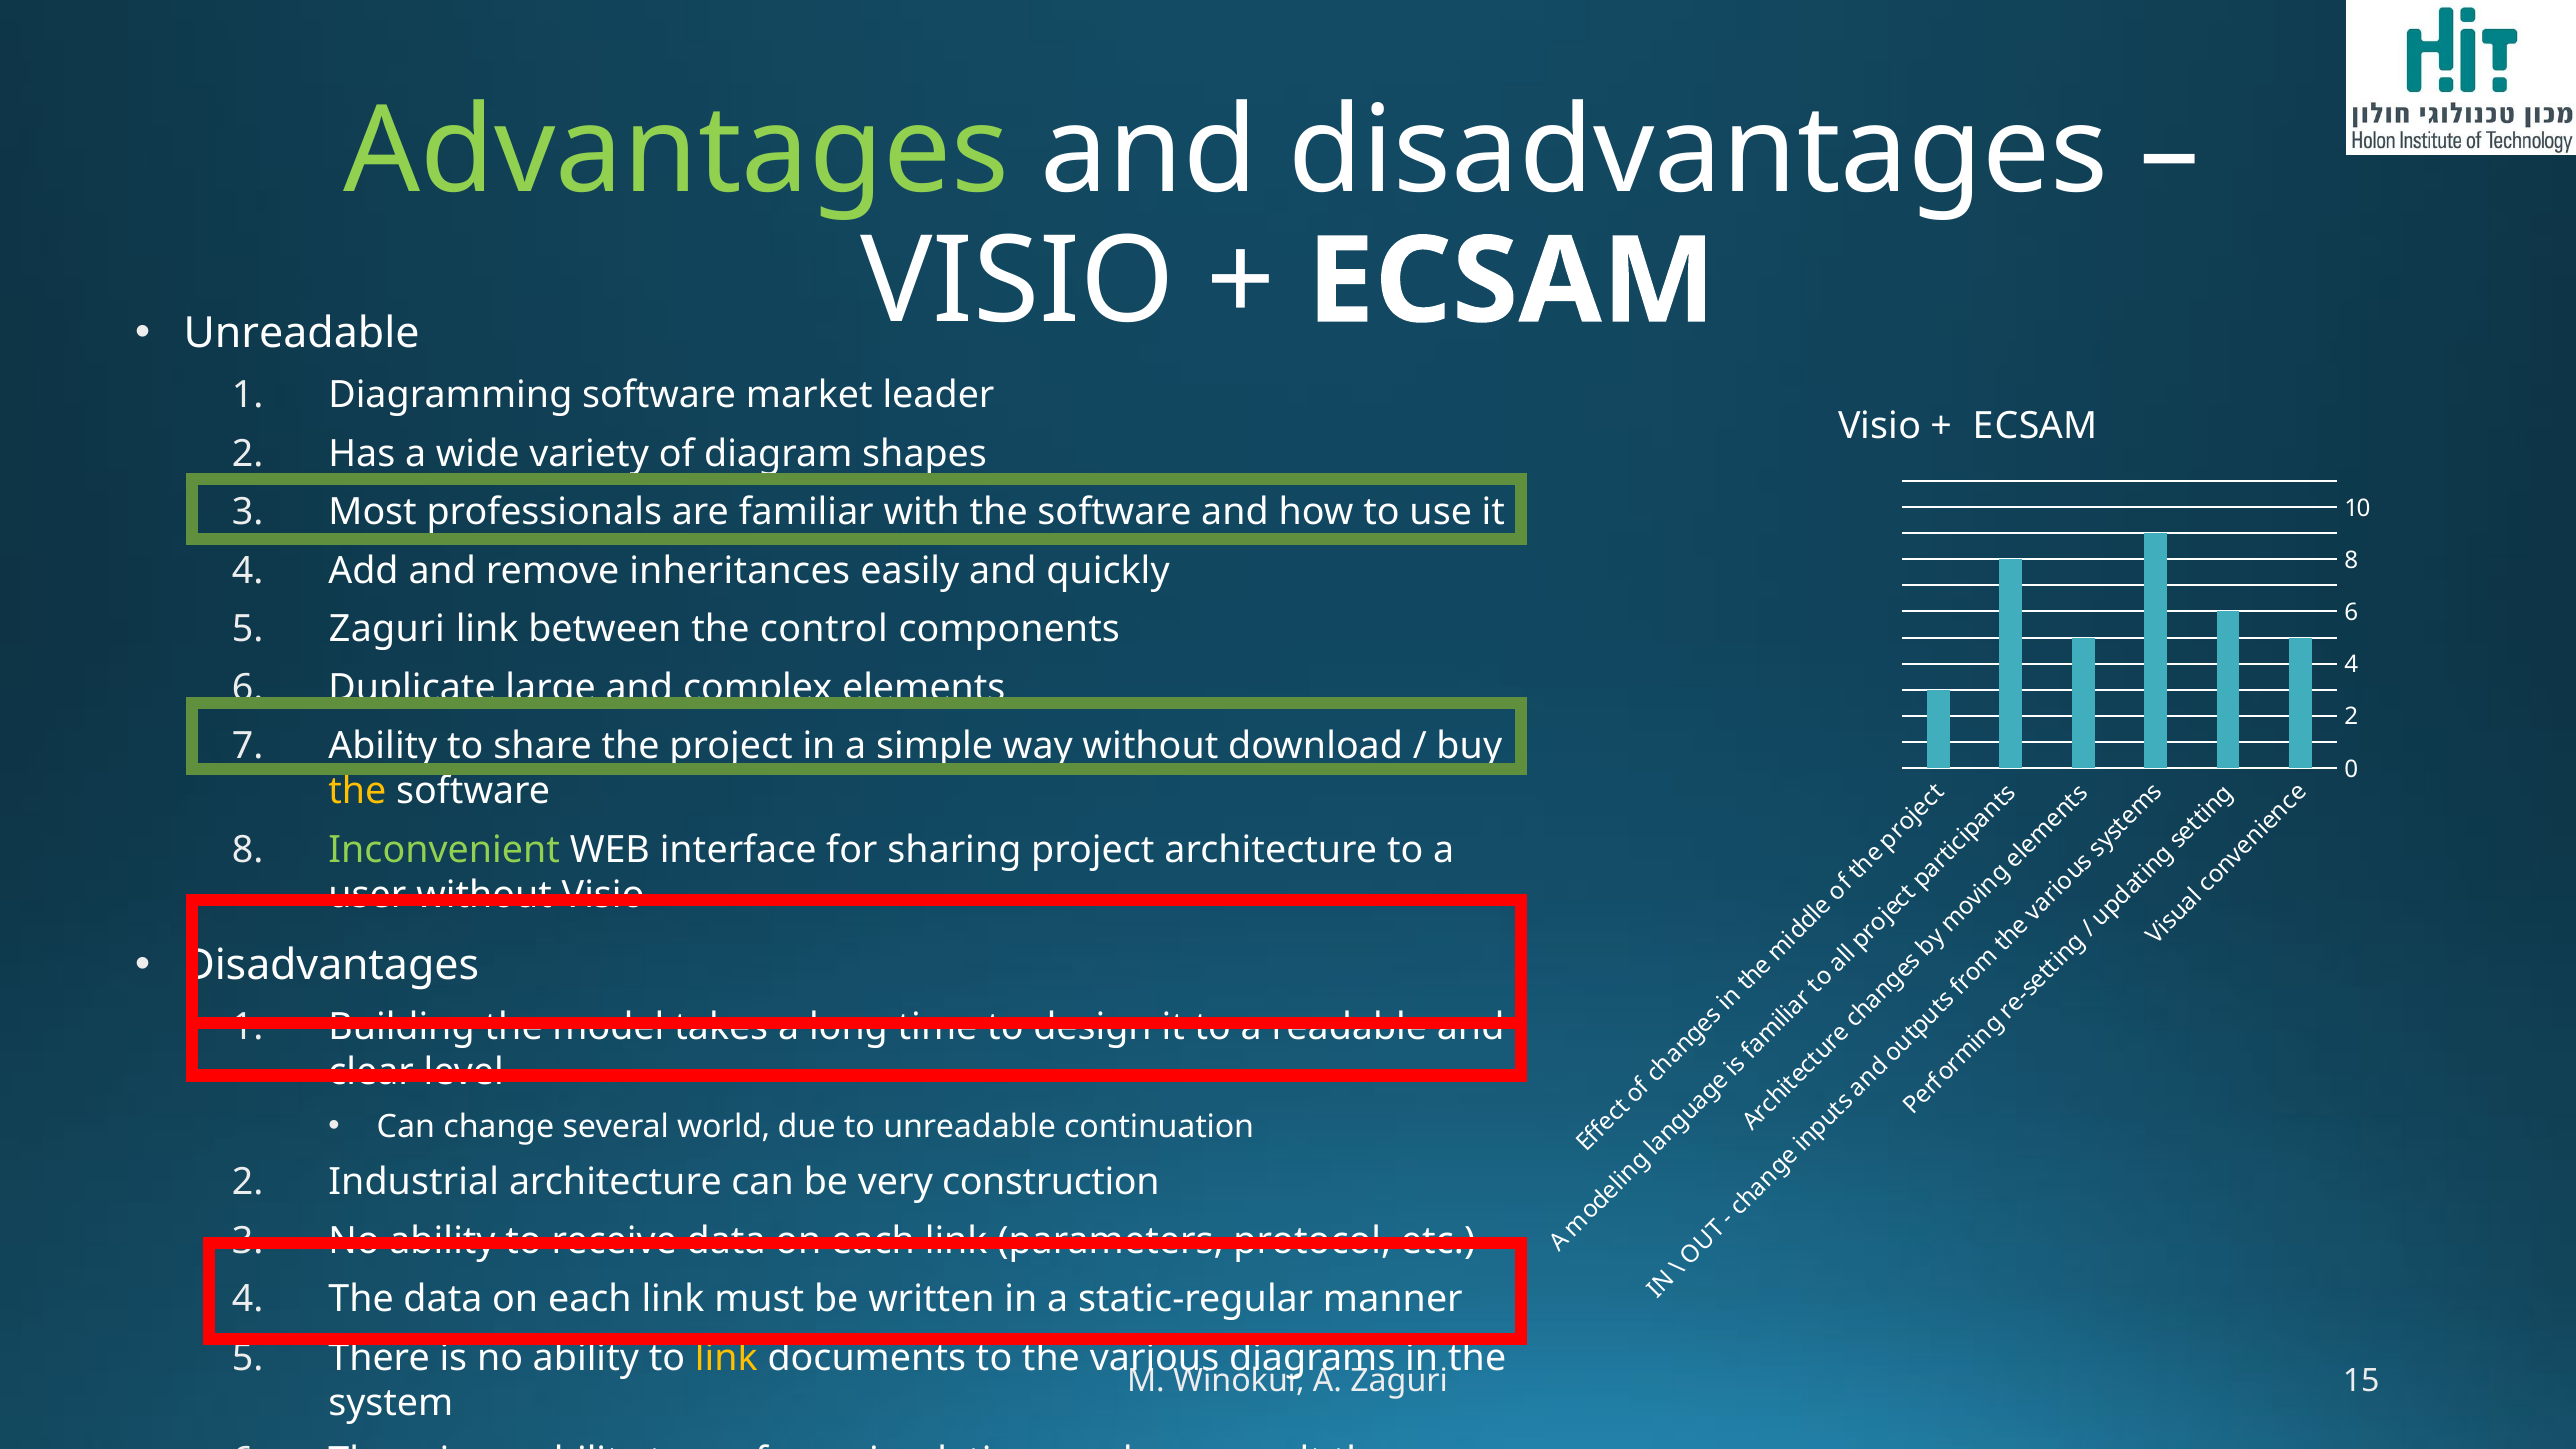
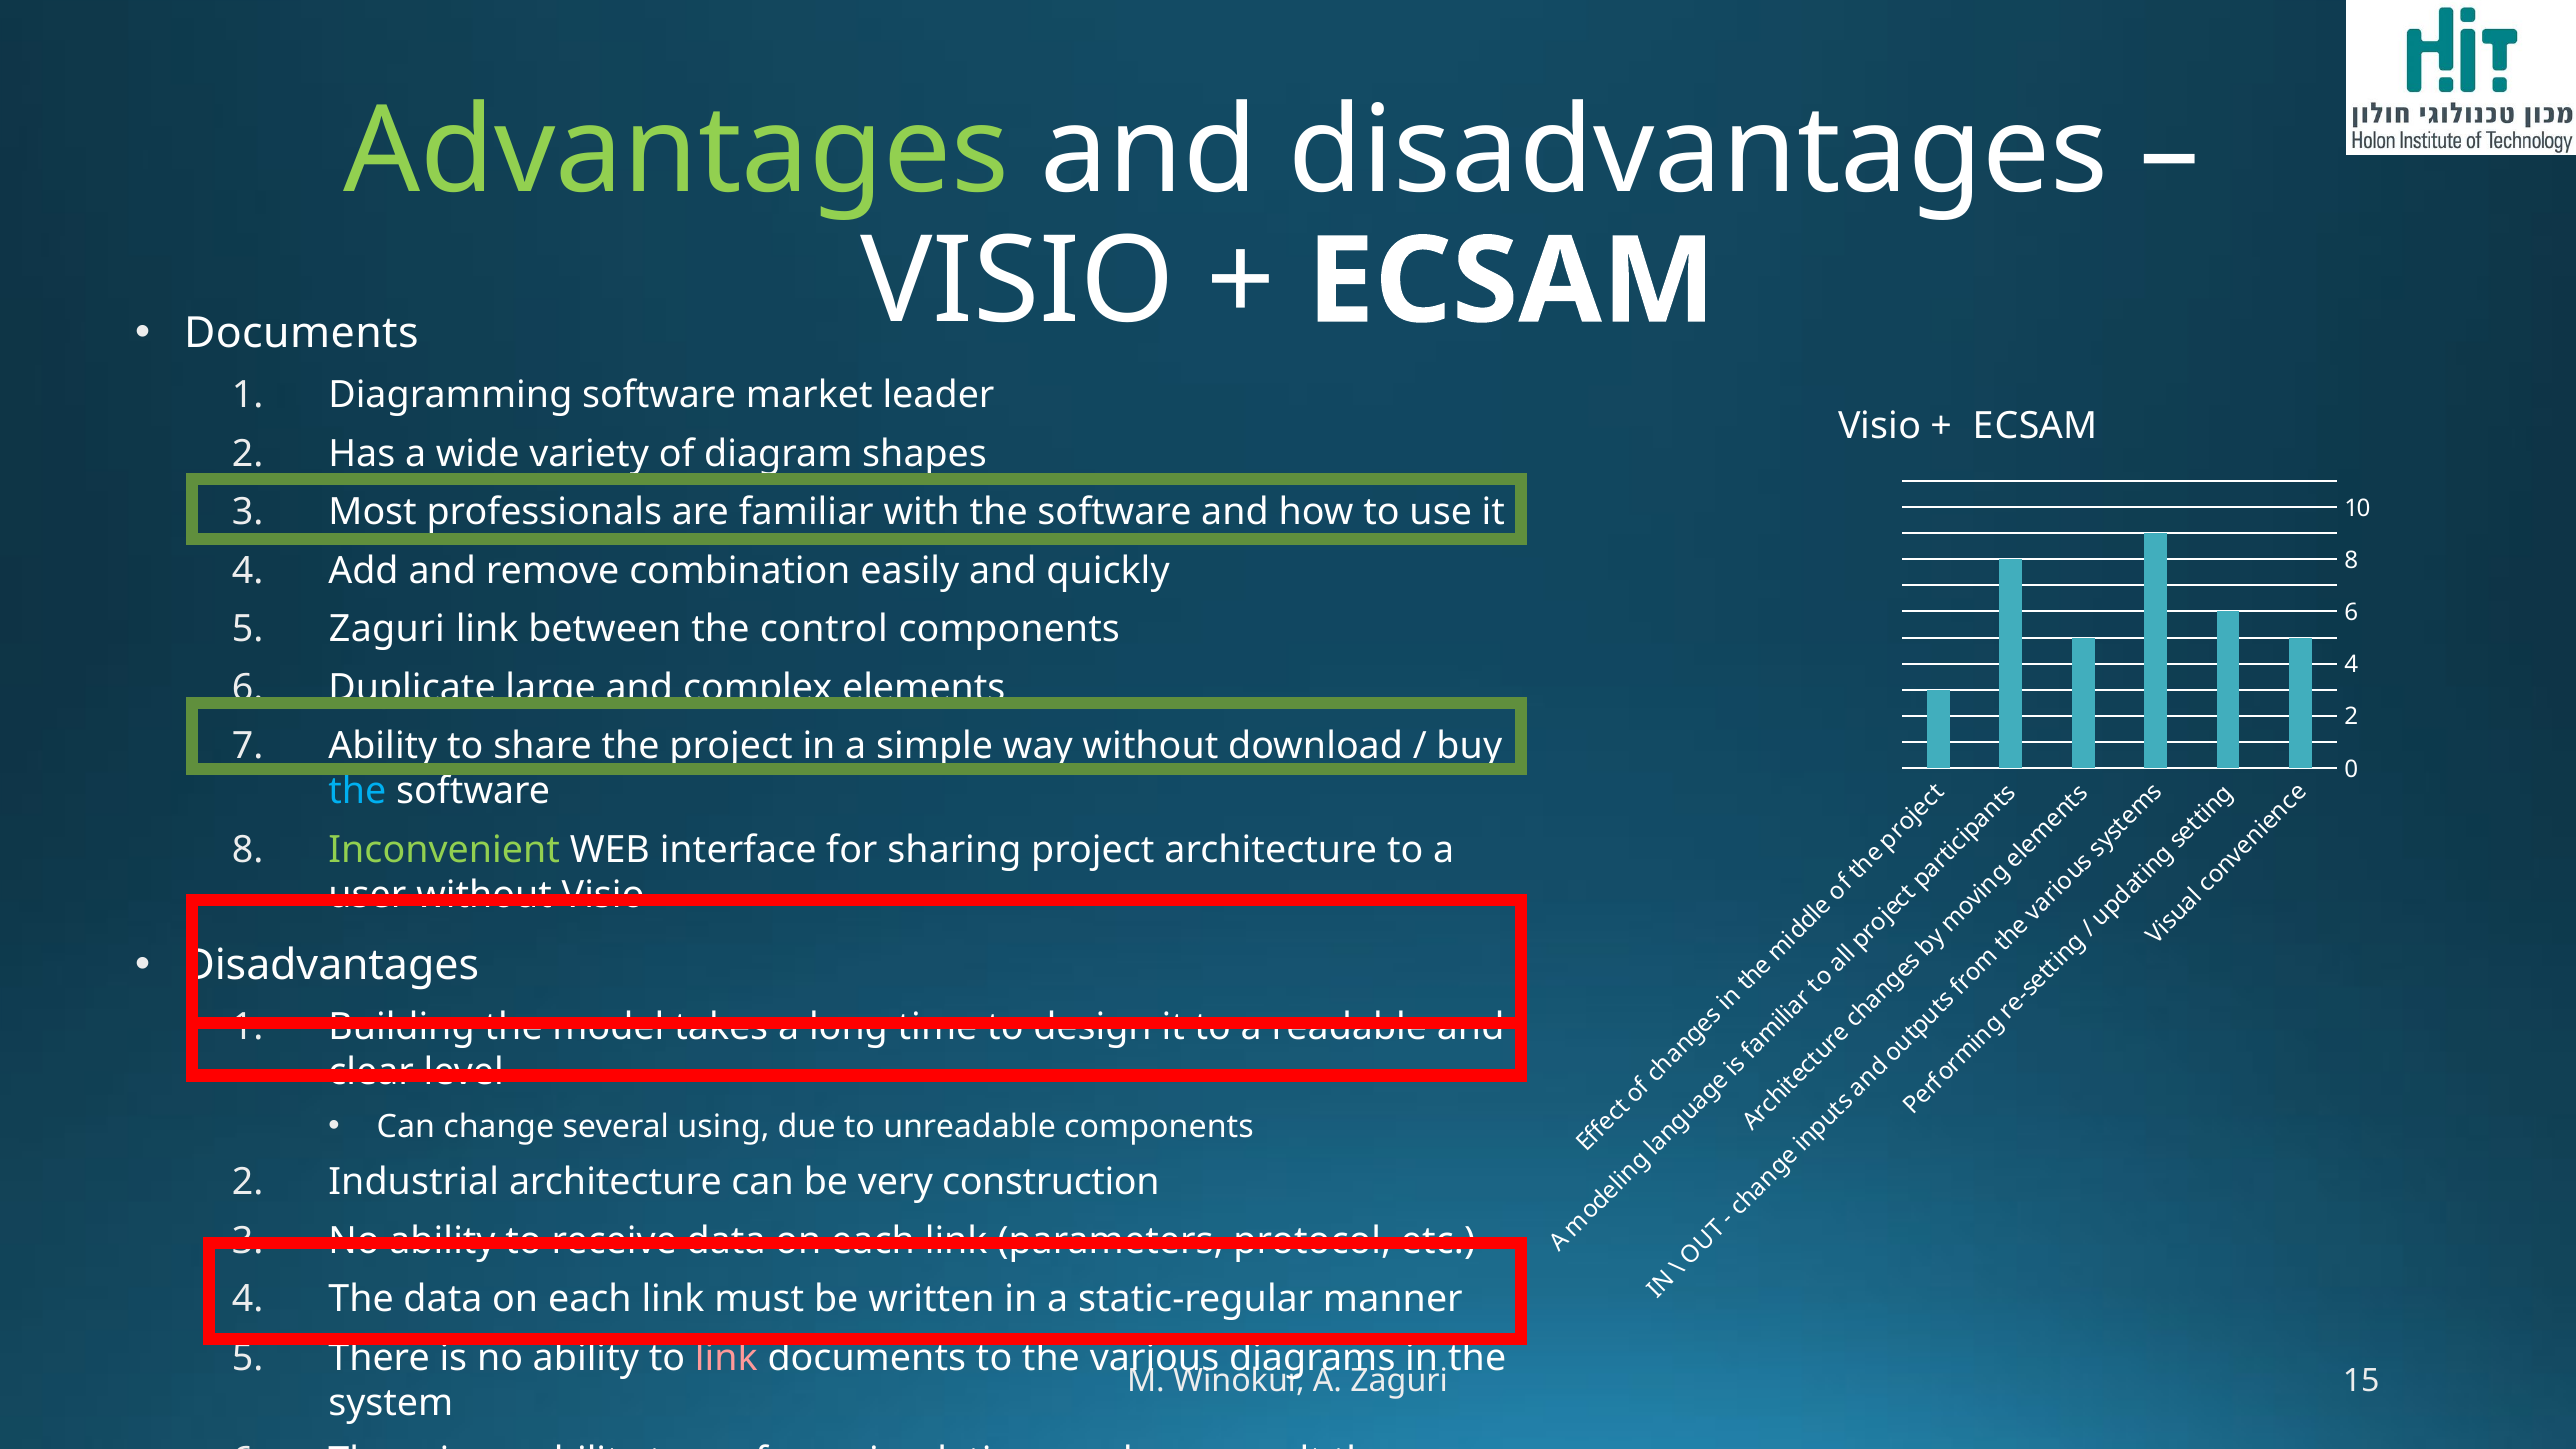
Unreadable at (302, 334): Unreadable -> Documents
inheritances: inheritances -> combination
the at (357, 792) colour: yellow -> light blue
world: world -> using
unreadable continuation: continuation -> components
link at (726, 1358) colour: yellow -> pink
